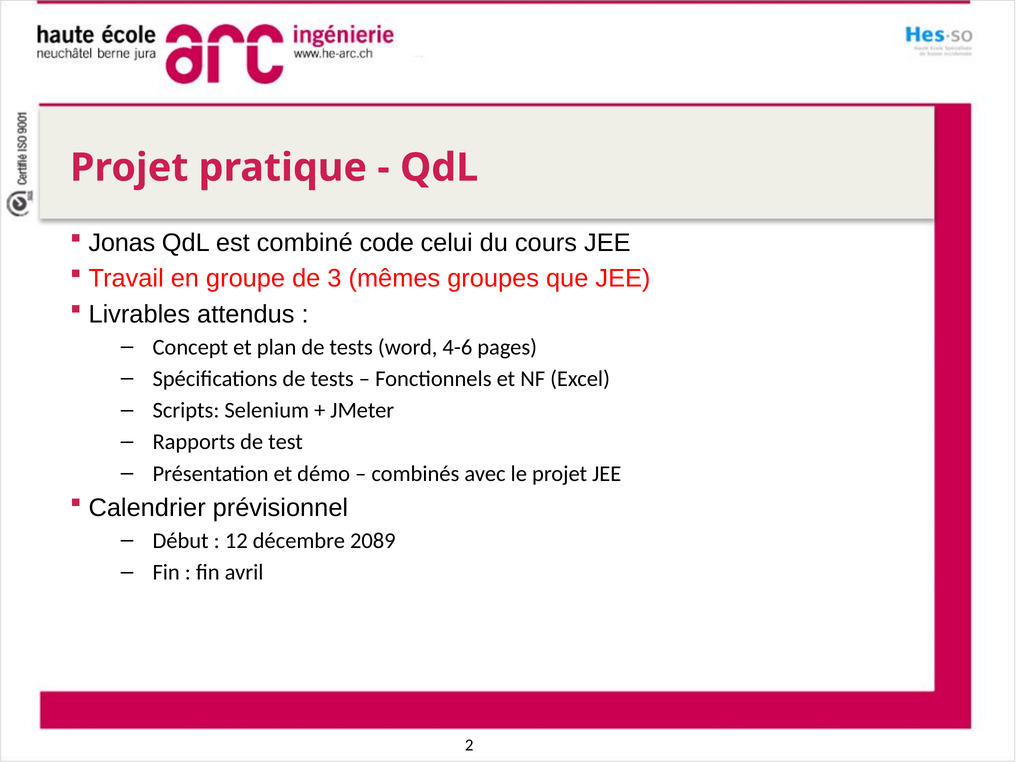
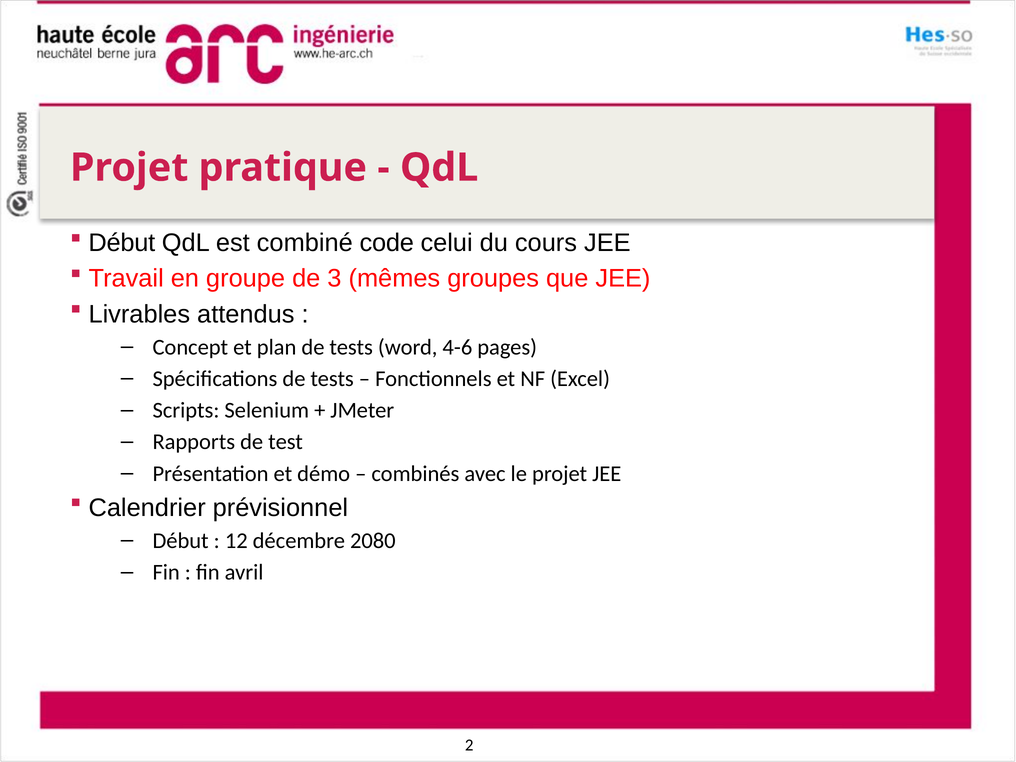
Jonas at (122, 243): Jonas -> Début
2089: 2089 -> 2080
